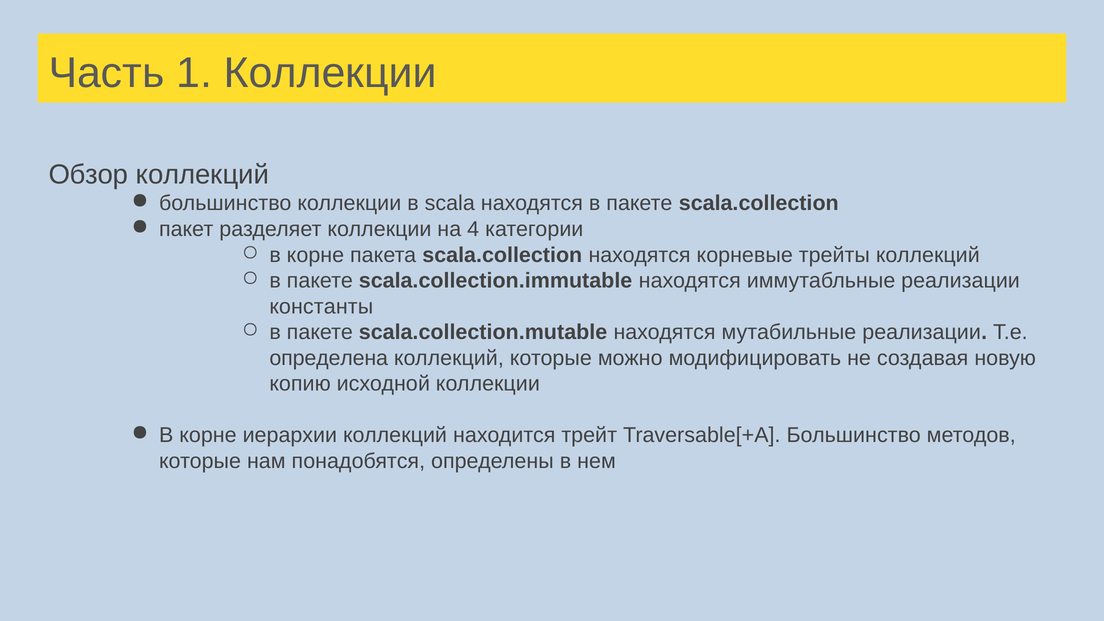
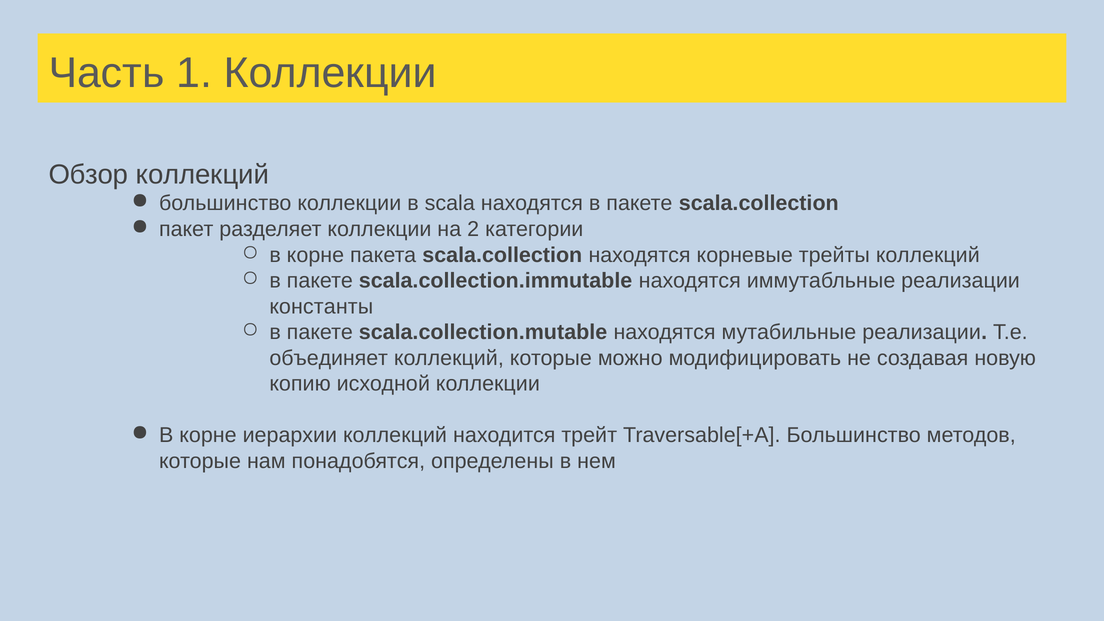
4: 4 -> 2
определена: определена -> объединяет
